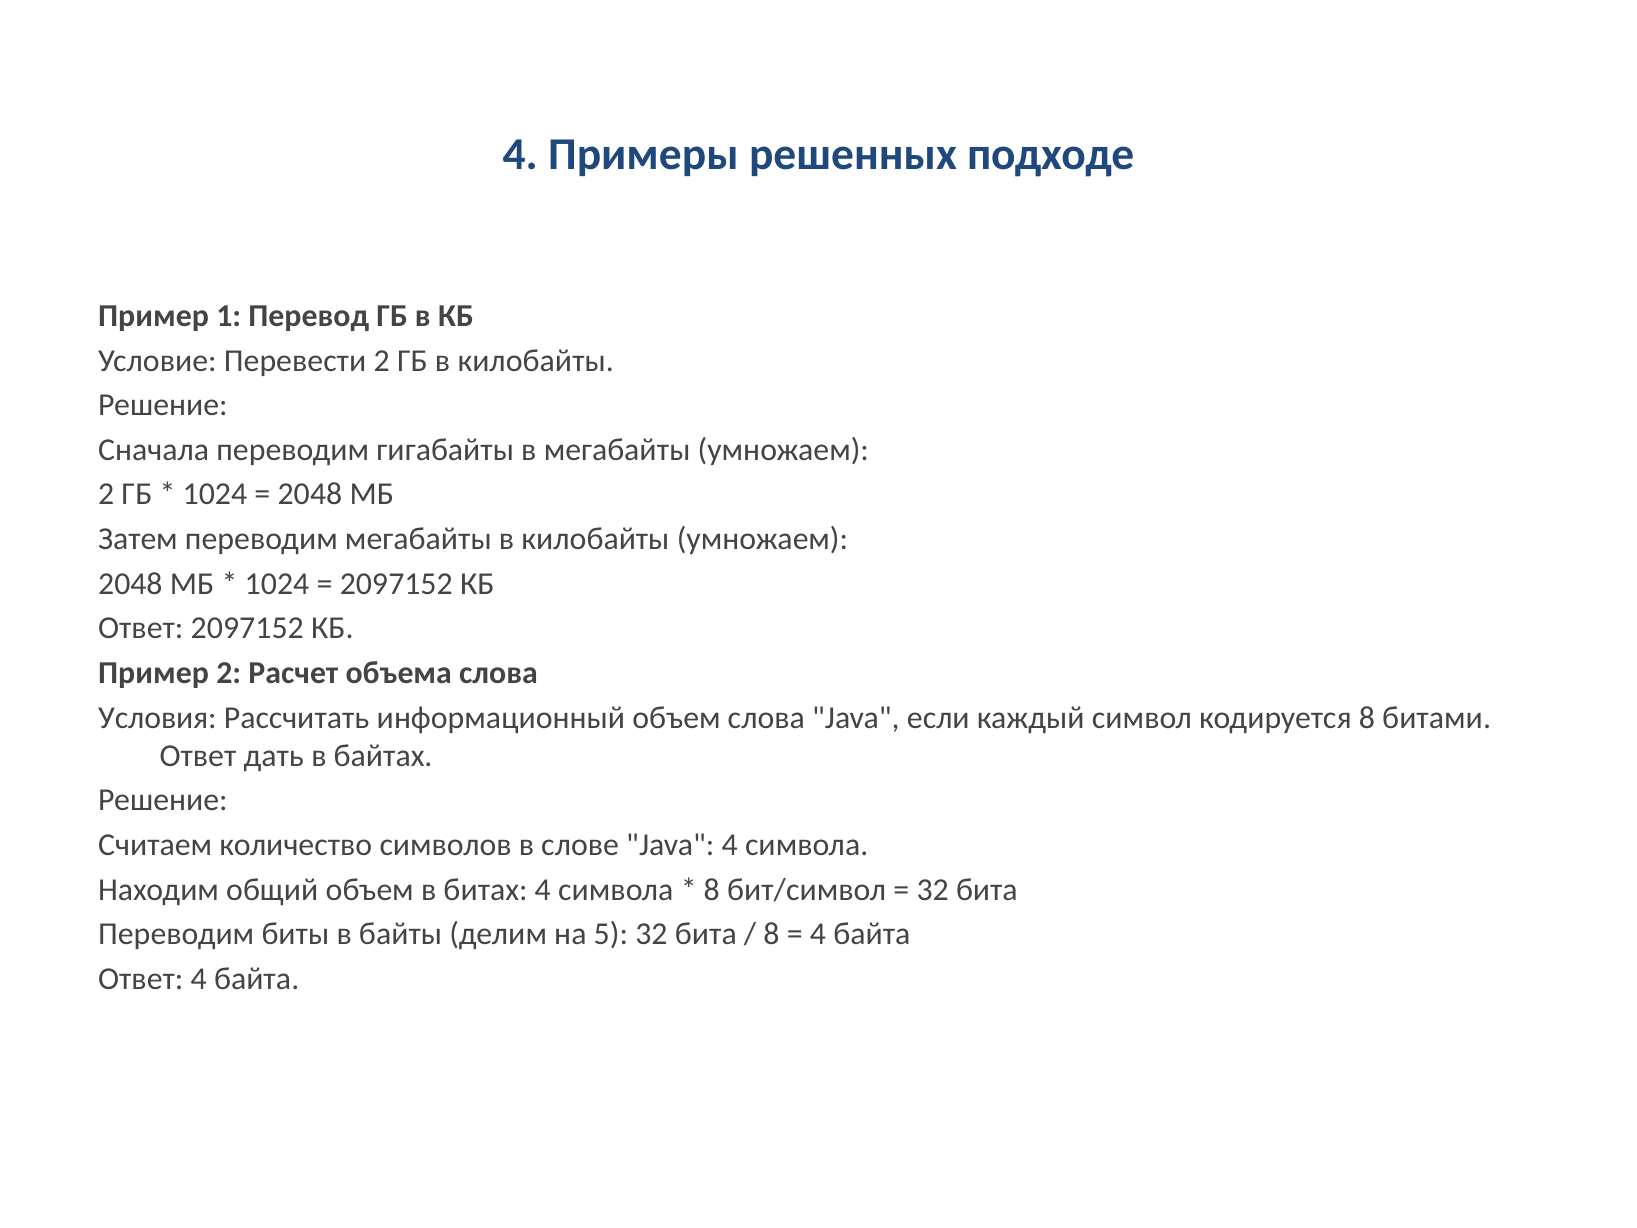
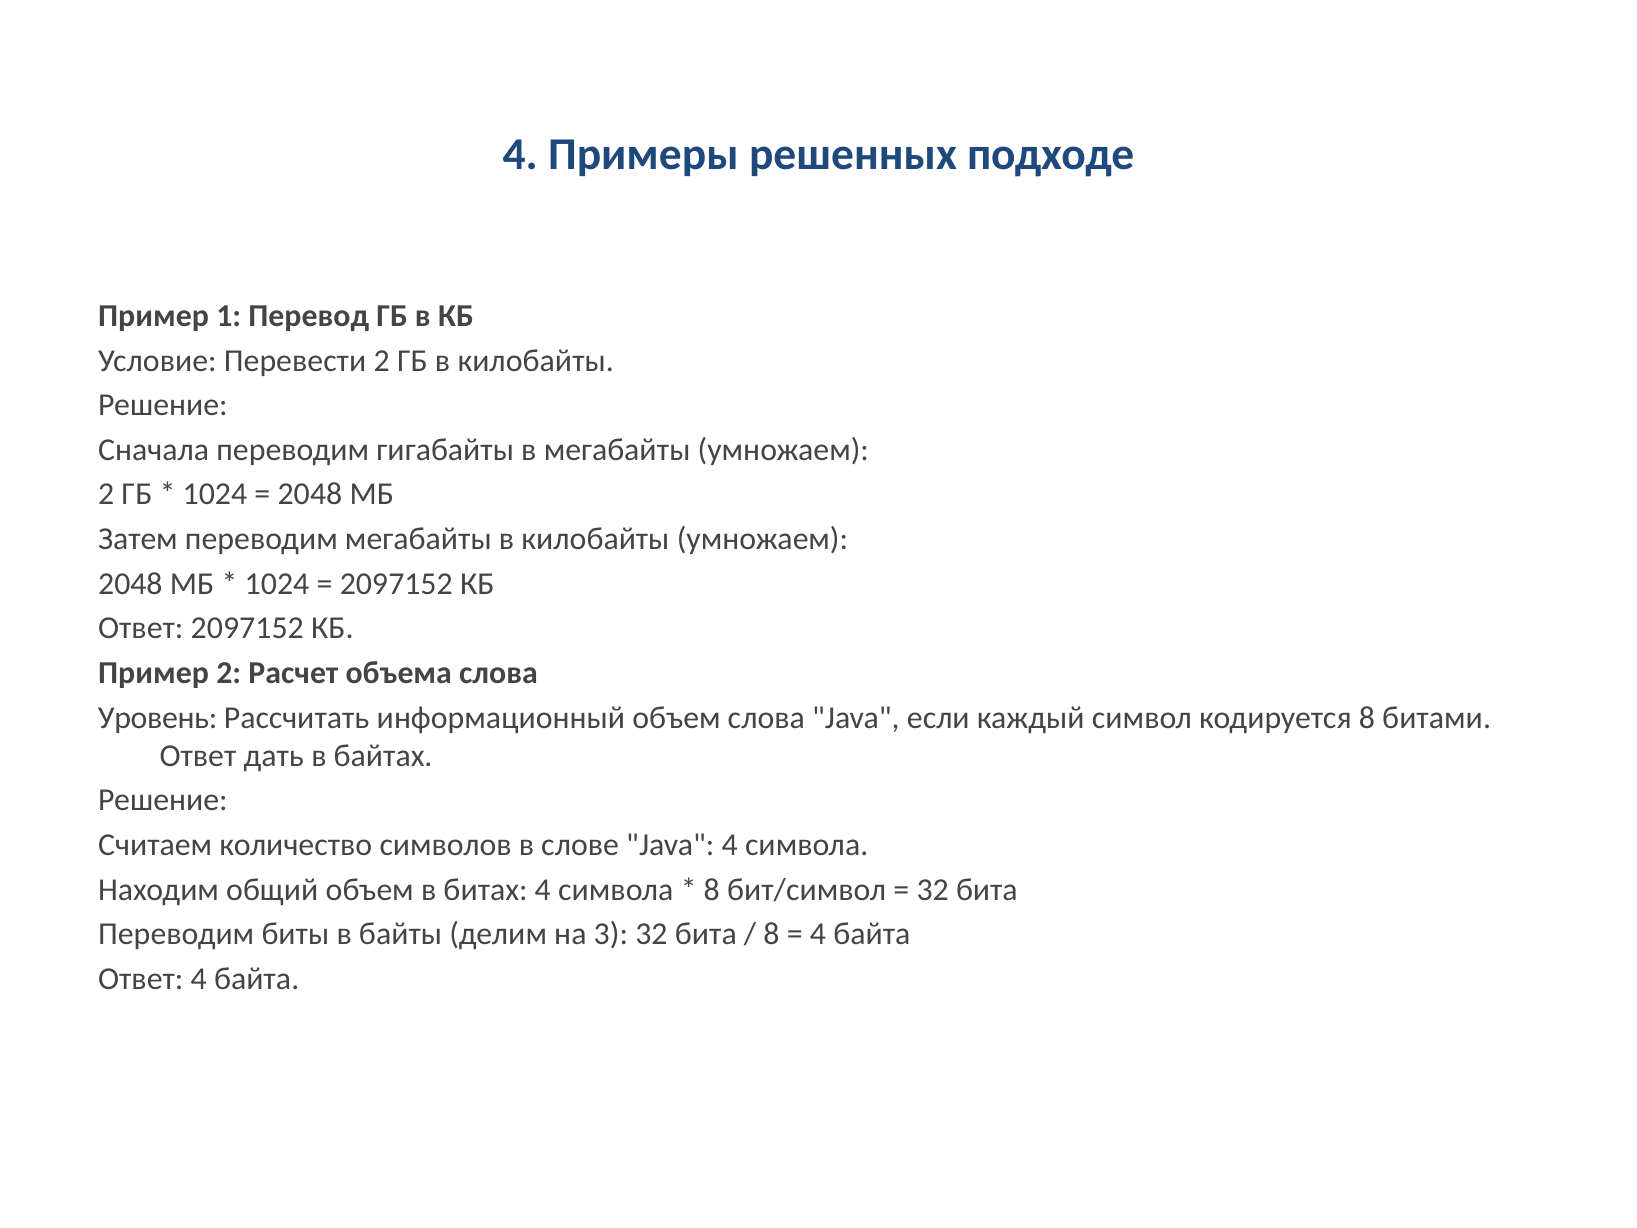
Условия: Условия -> Уровень
5: 5 -> 3
